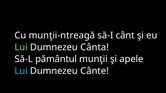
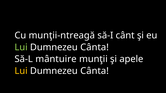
pământul: pământul -> mântuire
Lui at (21, 71) colour: light blue -> yellow
Cânte at (95, 71): Cânte -> Cânta
